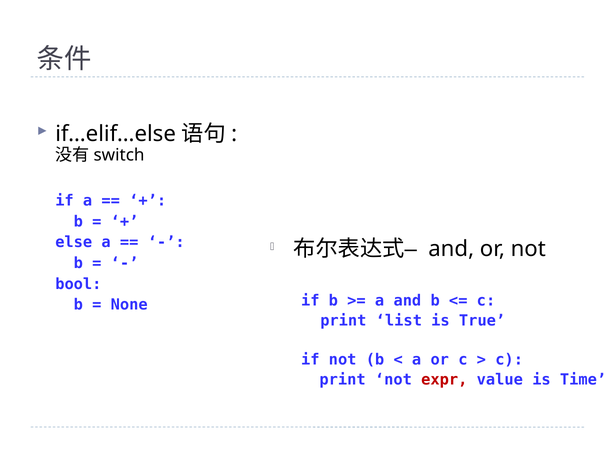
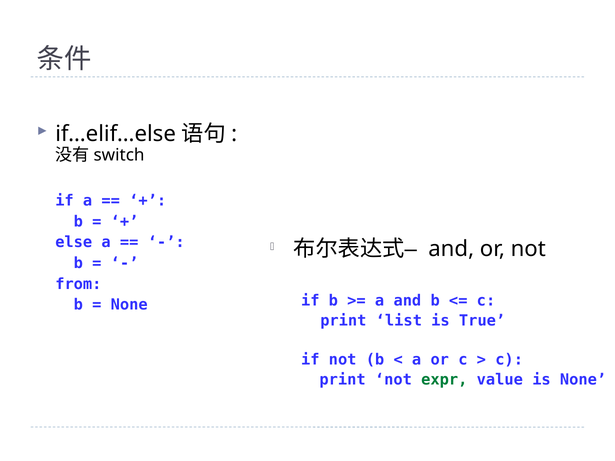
bool: bool -> from
expr colour: red -> green
is Time: Time -> None
